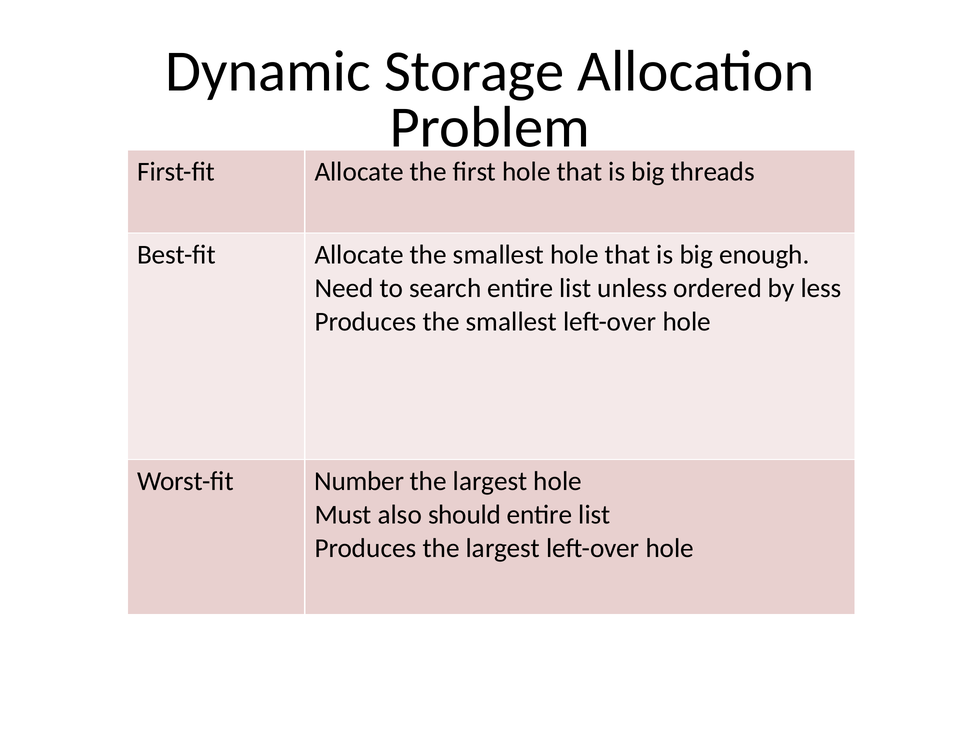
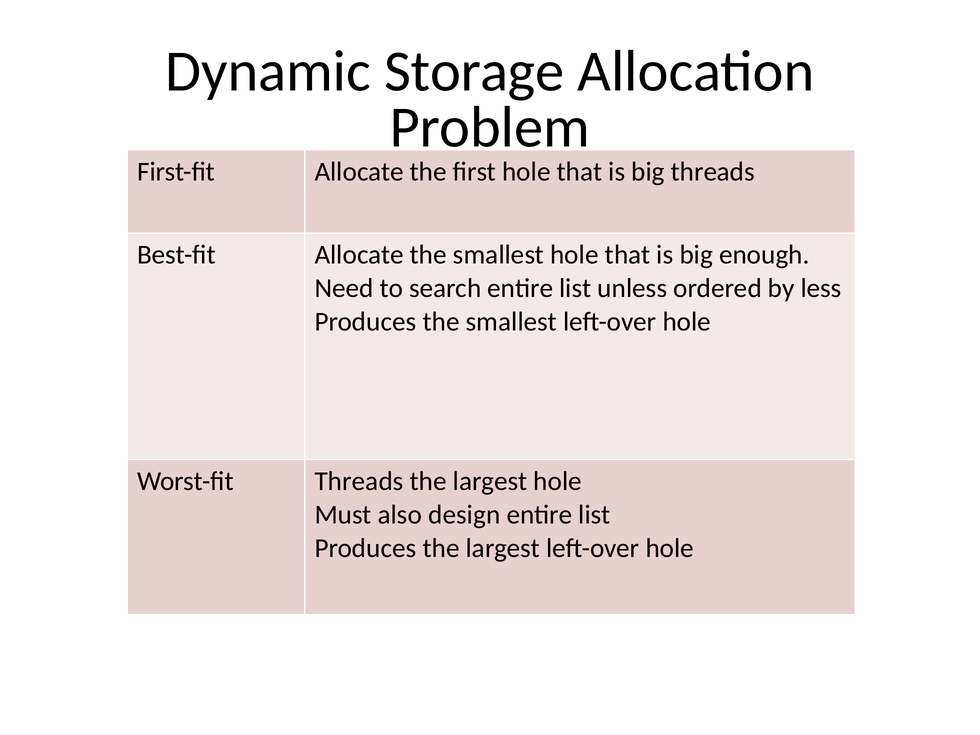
Worst-fit Number: Number -> Threads
should: should -> design
